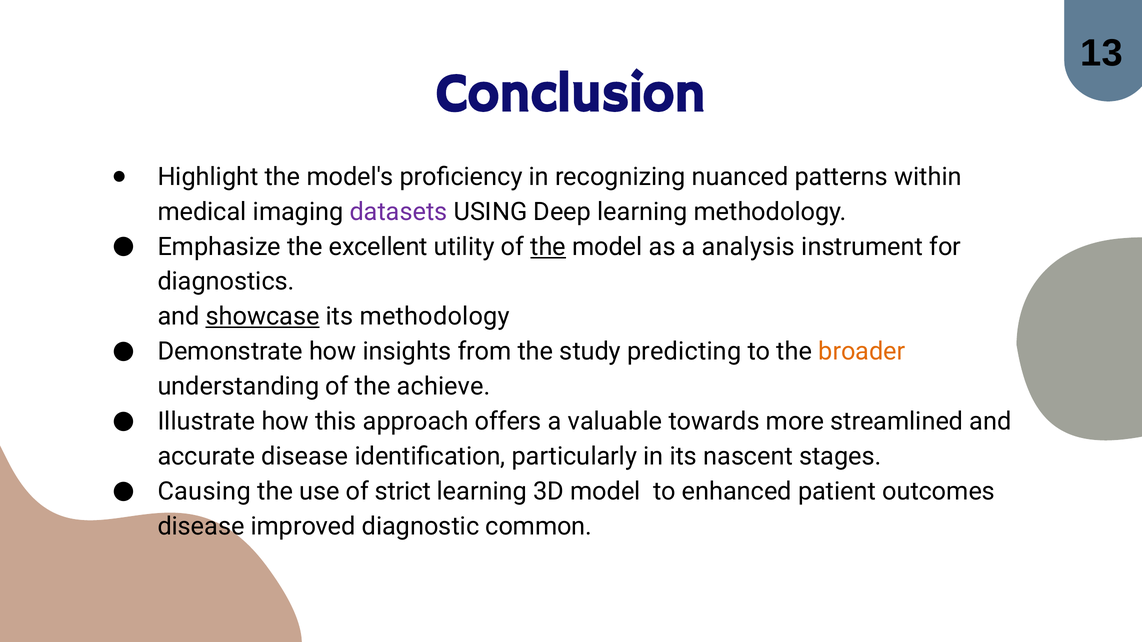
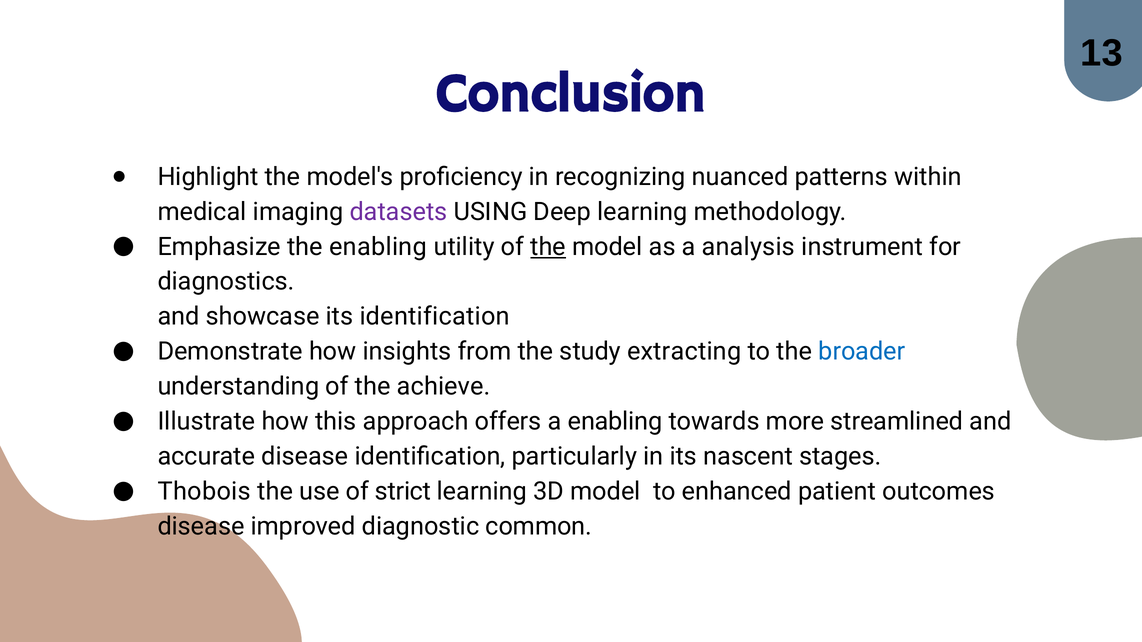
the excellent: excellent -> enabling
showcase underline: present -> none
its methodology: methodology -> identification
predicting: predicting -> extracting
broader colour: orange -> blue
a valuable: valuable -> enabling
Causing: Causing -> Thobois
